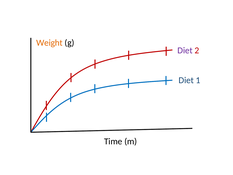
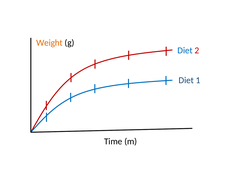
Diet at (185, 50) colour: purple -> blue
